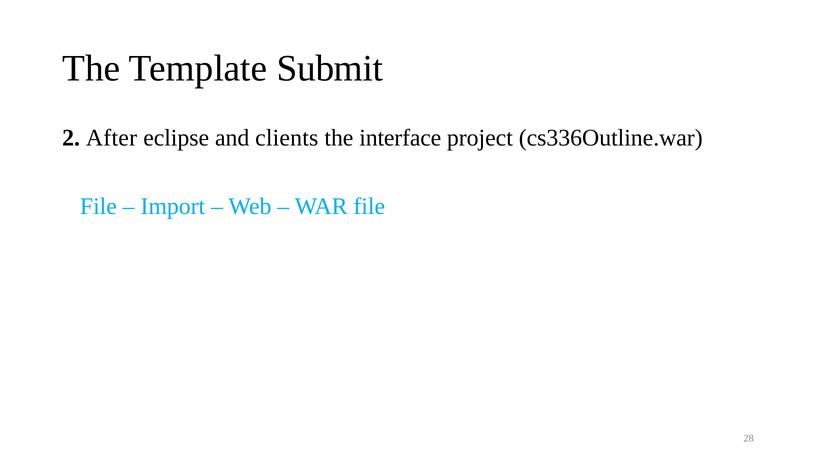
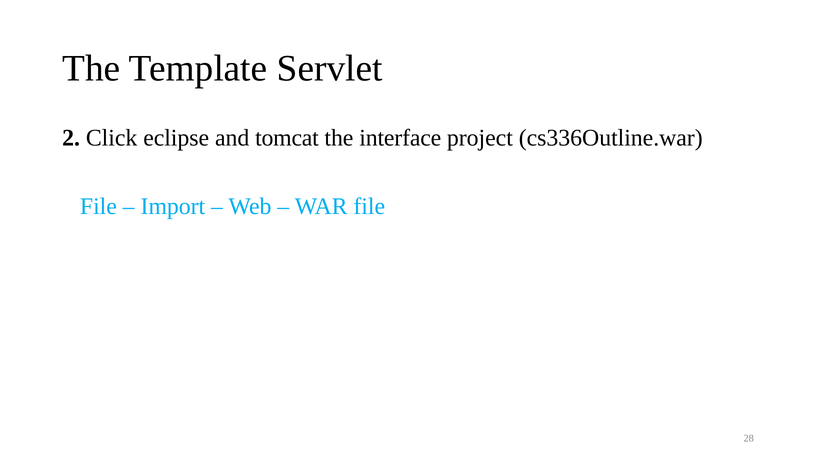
Submit: Submit -> Servlet
After: After -> Click
clients: clients -> tomcat
